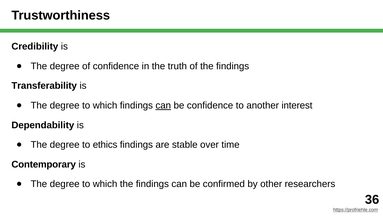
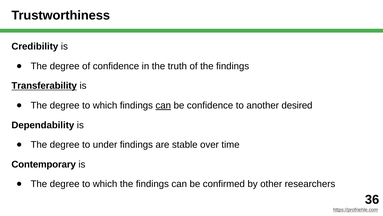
Transferability underline: none -> present
interest: interest -> desired
ethics: ethics -> under
